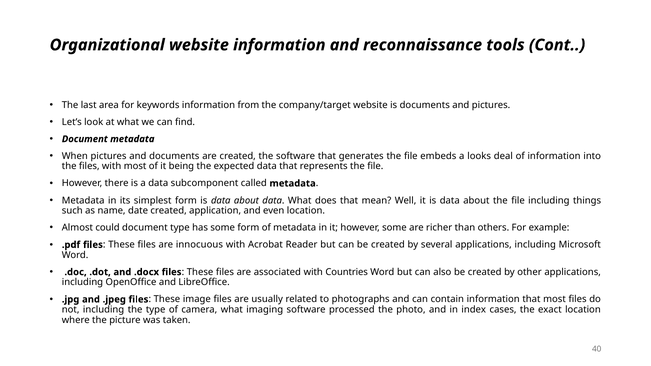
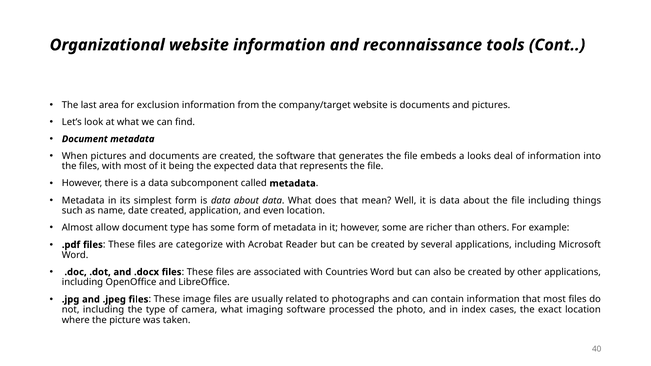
keywords: keywords -> exclusion
could: could -> allow
innocuous: innocuous -> categorize
